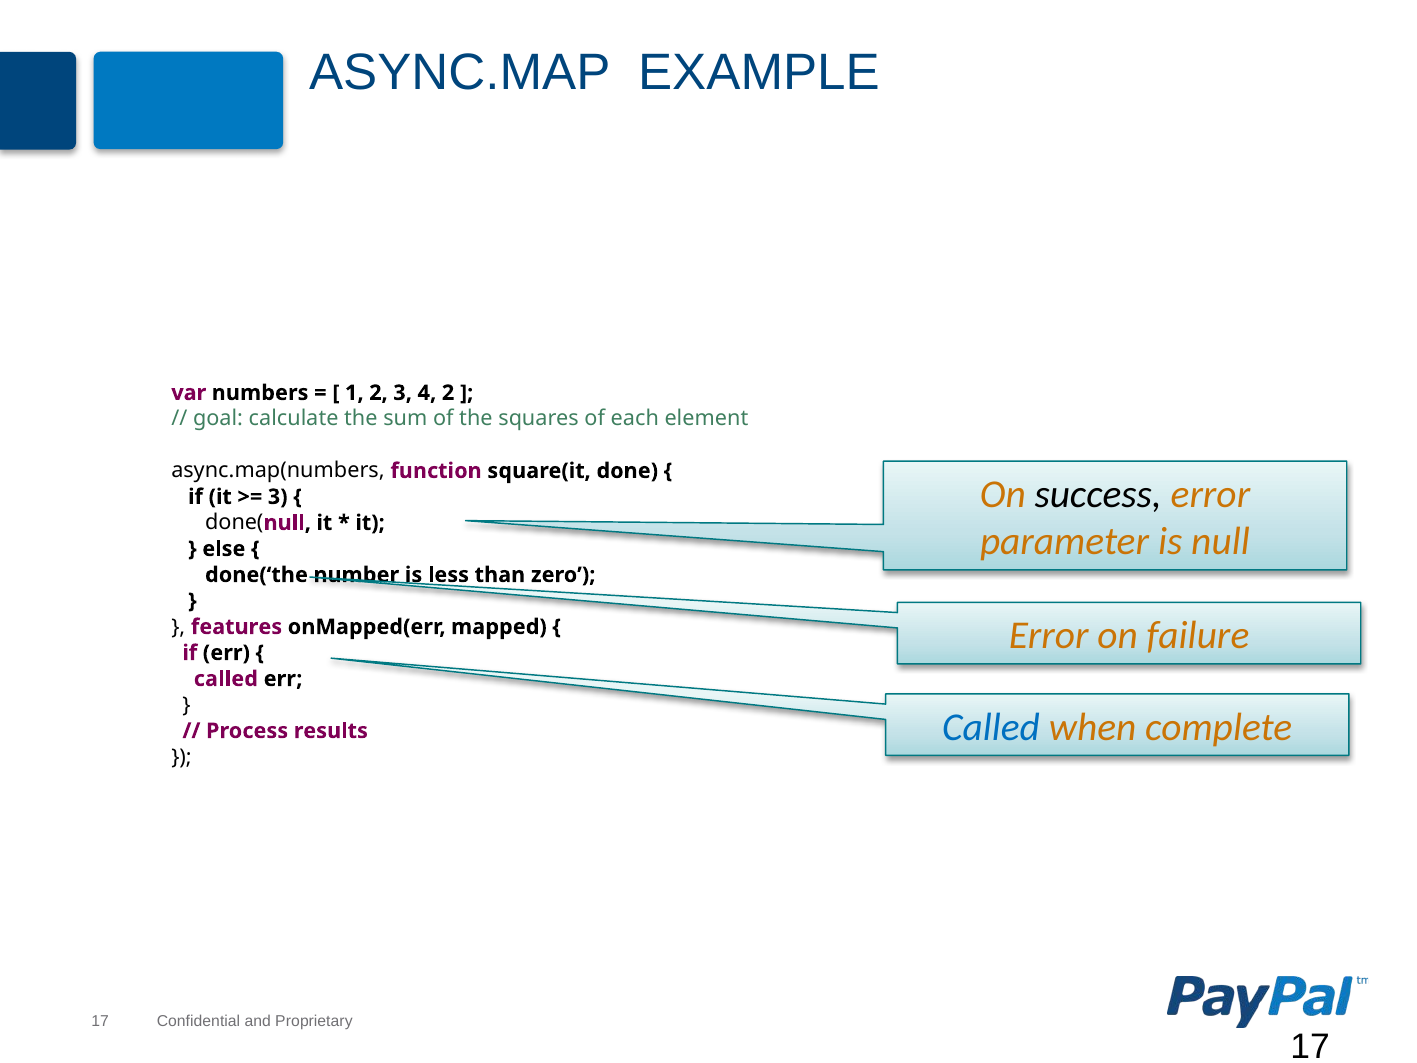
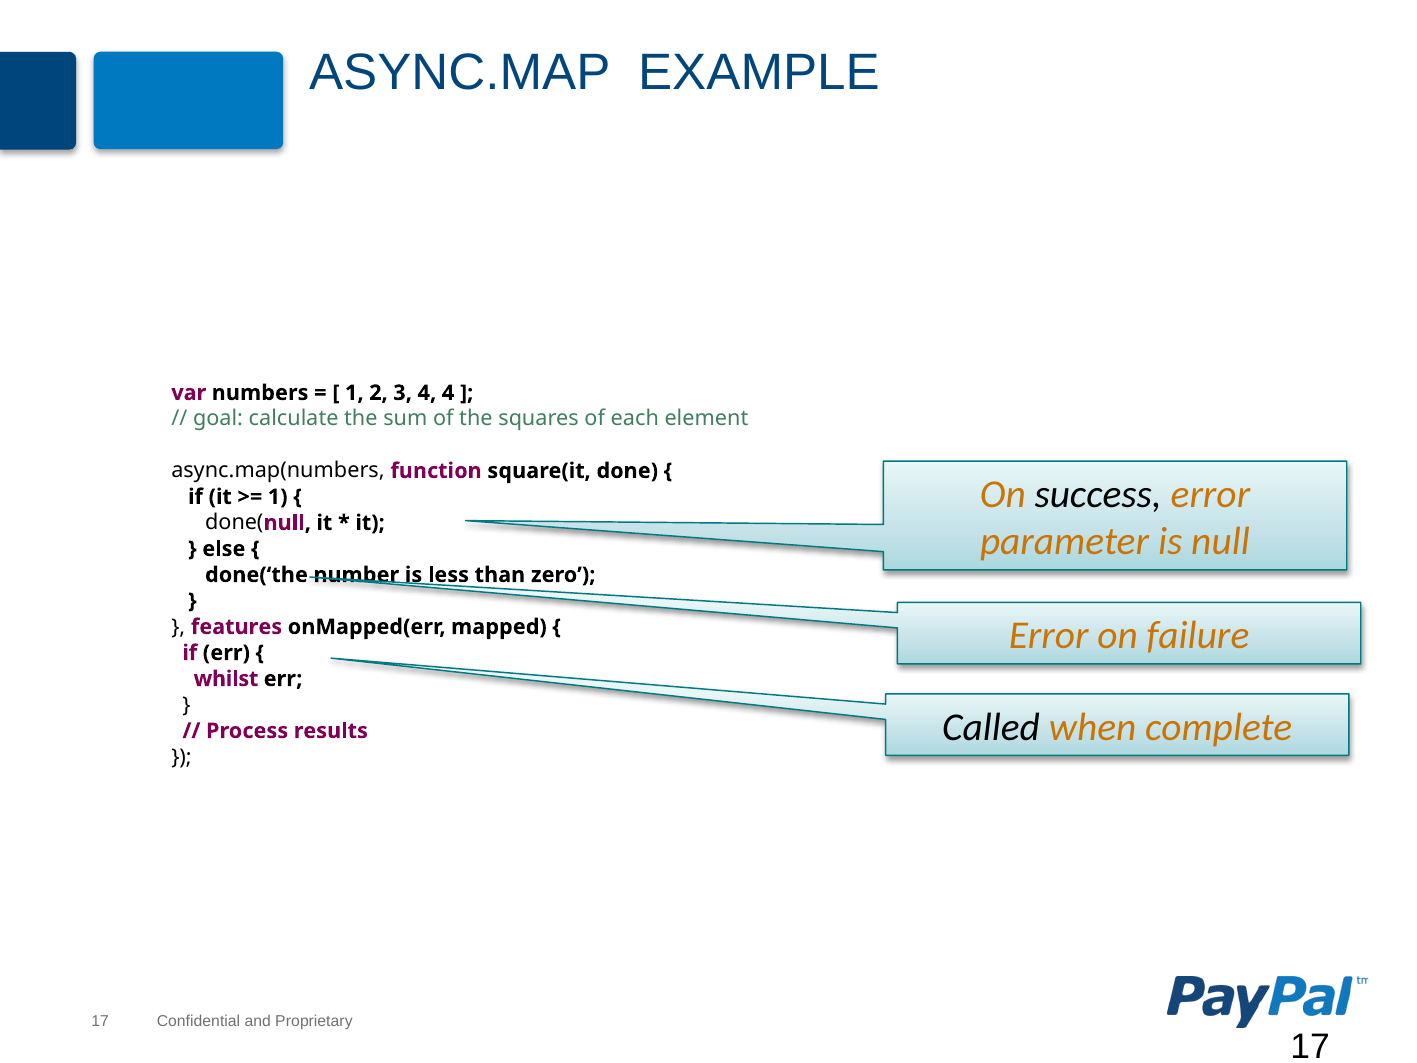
4 2: 2 -> 4
3 at (278, 497): 3 -> 1
called at (226, 679): called -> whilst
Called at (991, 727) colour: blue -> black
